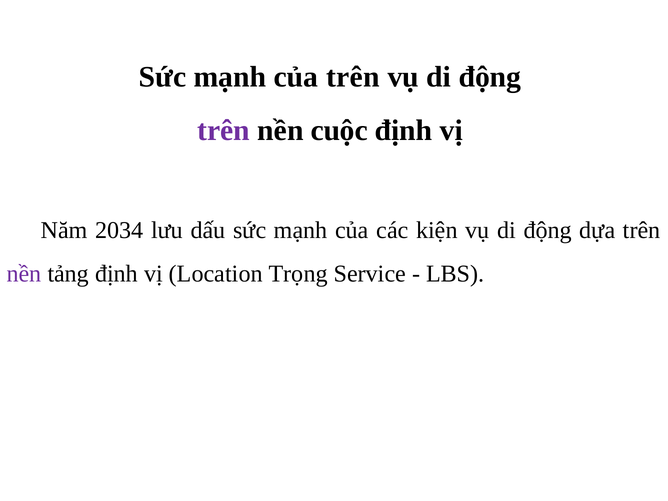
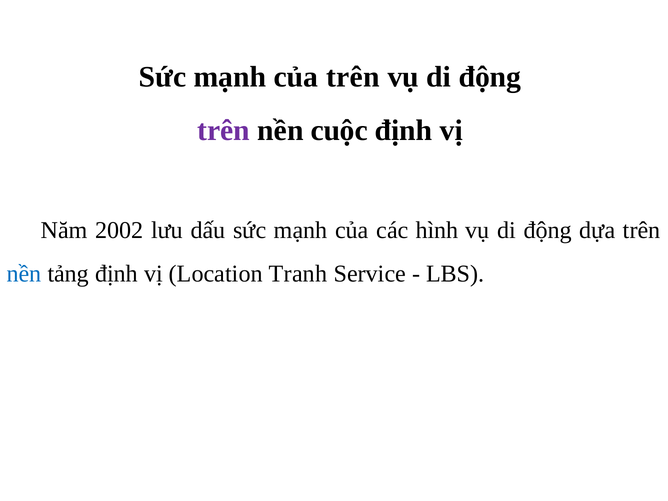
2034: 2034 -> 2002
kiện: kiện -> hình
nền at (24, 274) colour: purple -> blue
Trọng: Trọng -> Tranh
